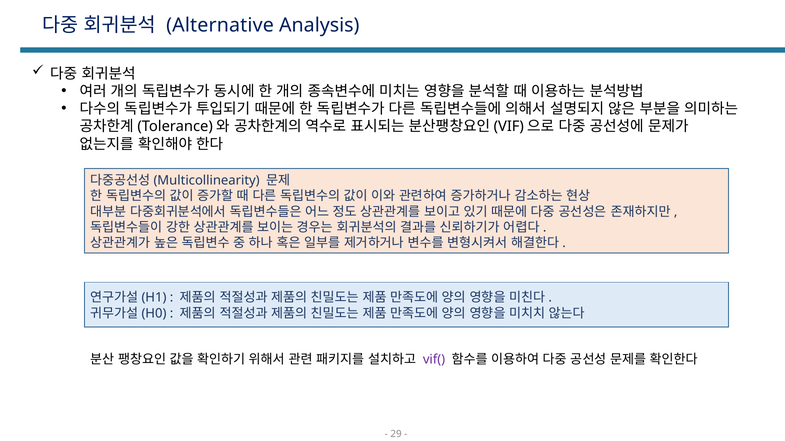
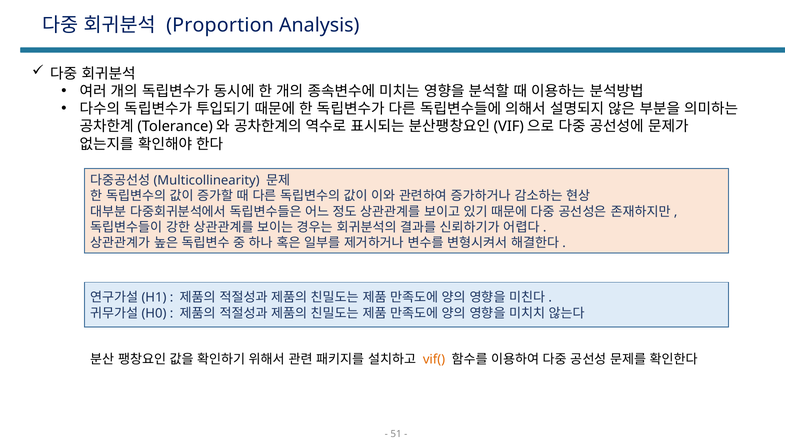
Alternative: Alternative -> Proportion
vif( colour: purple -> orange
29: 29 -> 51
